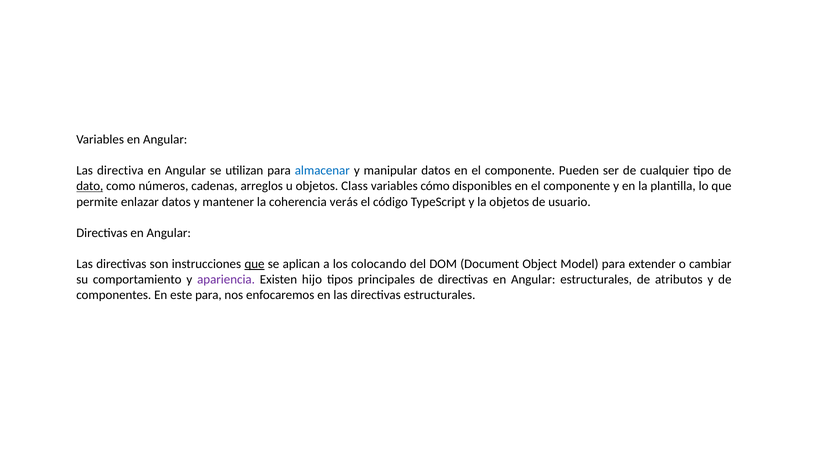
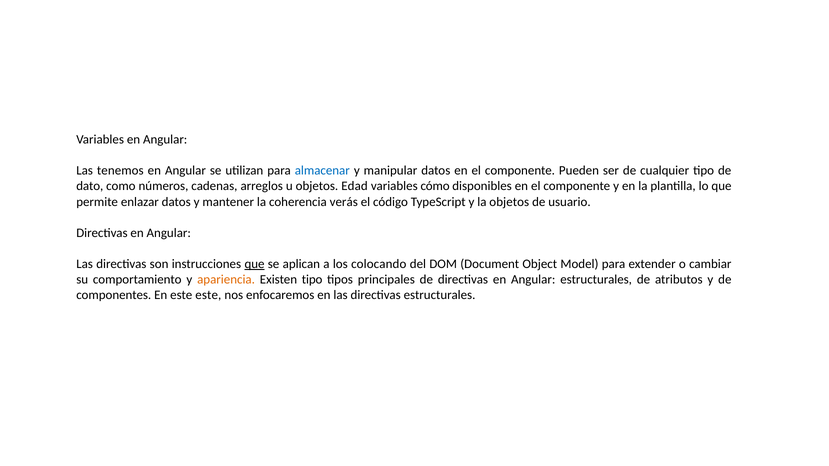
directiva: directiva -> tenemos
dato underline: present -> none
Class: Class -> Edad
apariencia colour: purple -> orange
Existen hijo: hijo -> tipo
este para: para -> este
